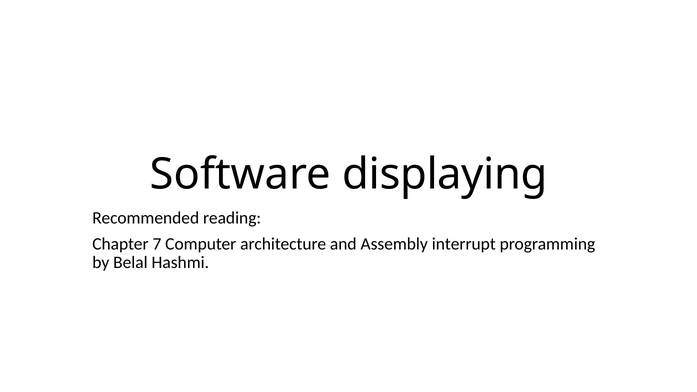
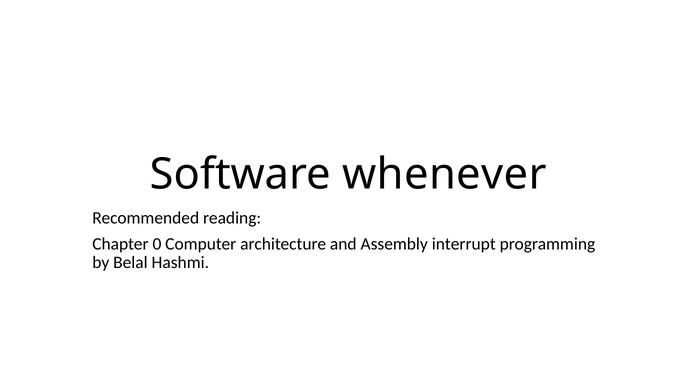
displaying: displaying -> whenever
7: 7 -> 0
